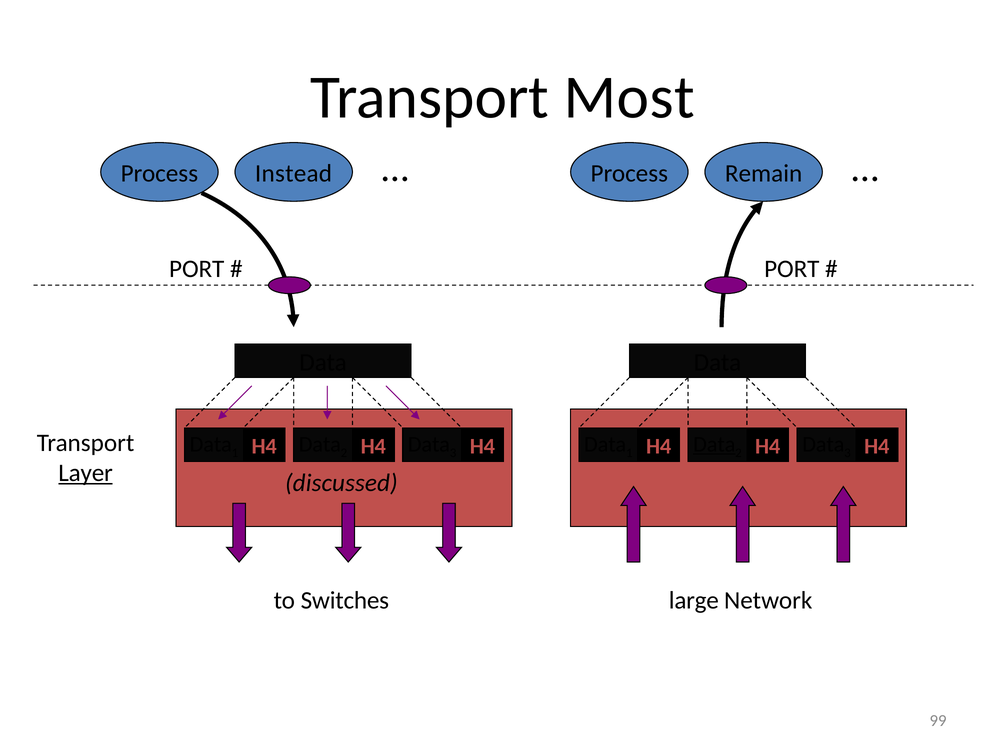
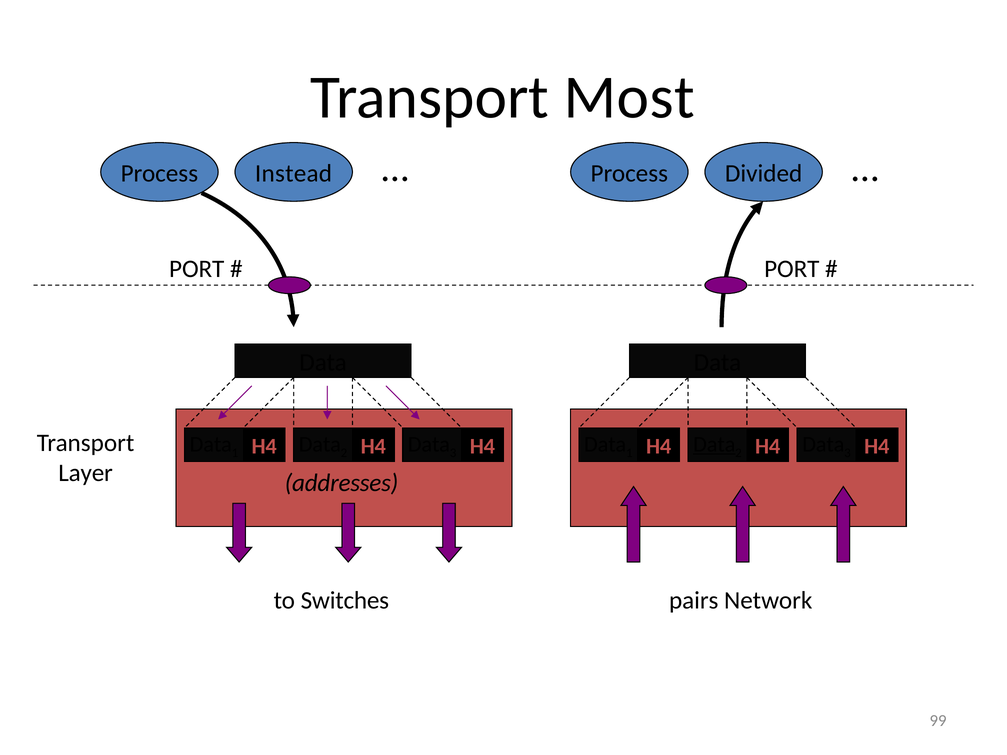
Remain: Remain -> Divided
Layer underline: present -> none
discussed: discussed -> addresses
large: large -> pairs
